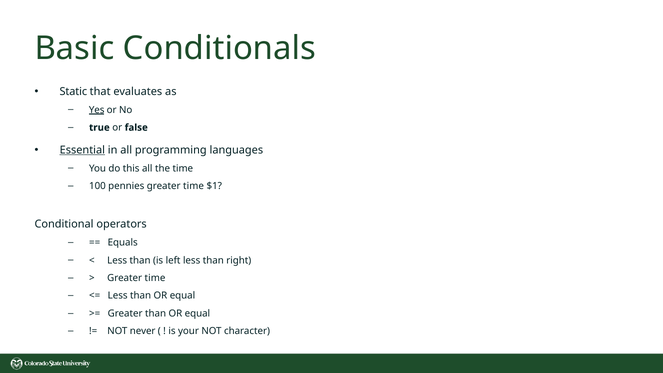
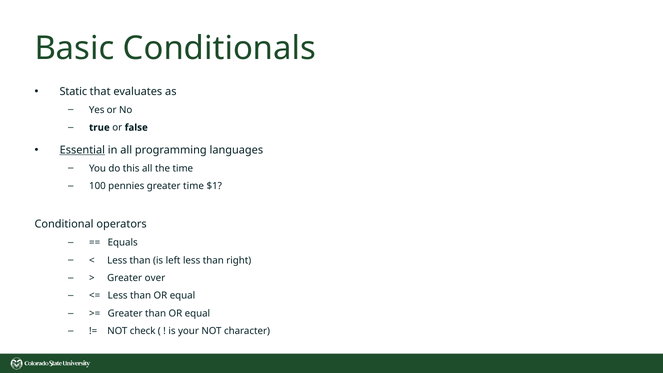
Yes underline: present -> none
time at (155, 278): time -> over
never: never -> check
